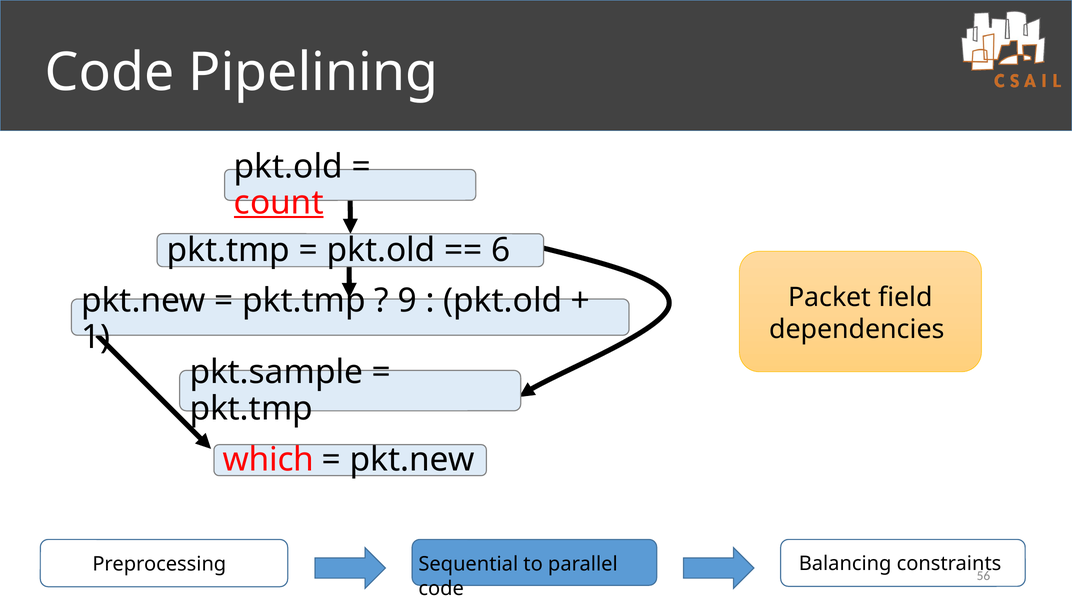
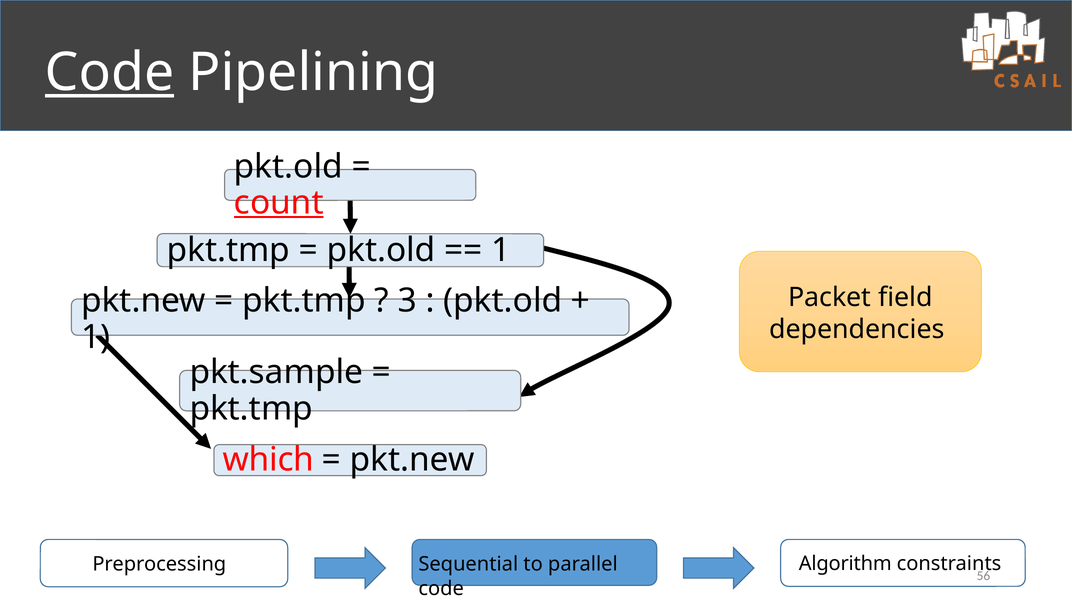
Code at (110, 73) underline: none -> present
6 at (501, 250): 6 -> 1
9: 9 -> 3
Balancing: Balancing -> Algorithm
